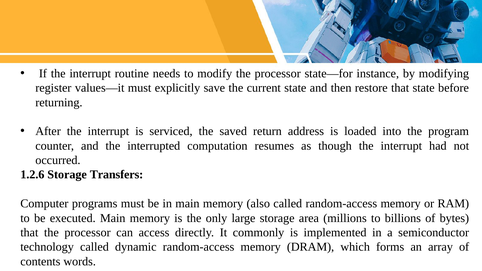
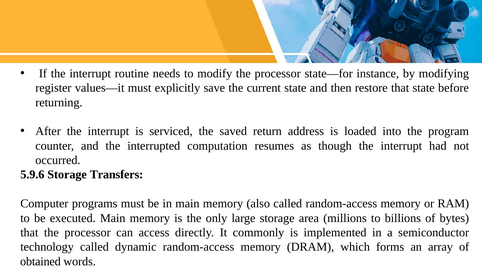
1.2.6: 1.2.6 -> 5.9.6
contents: contents -> obtained
